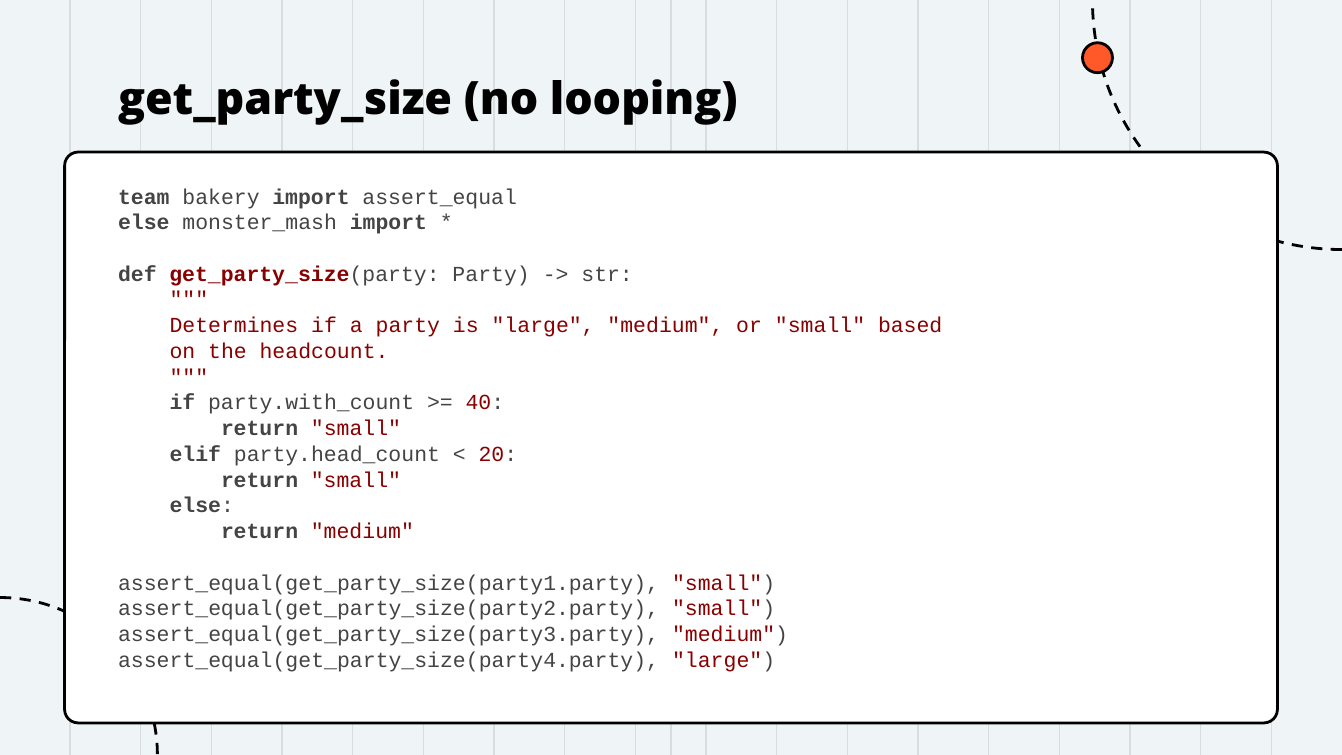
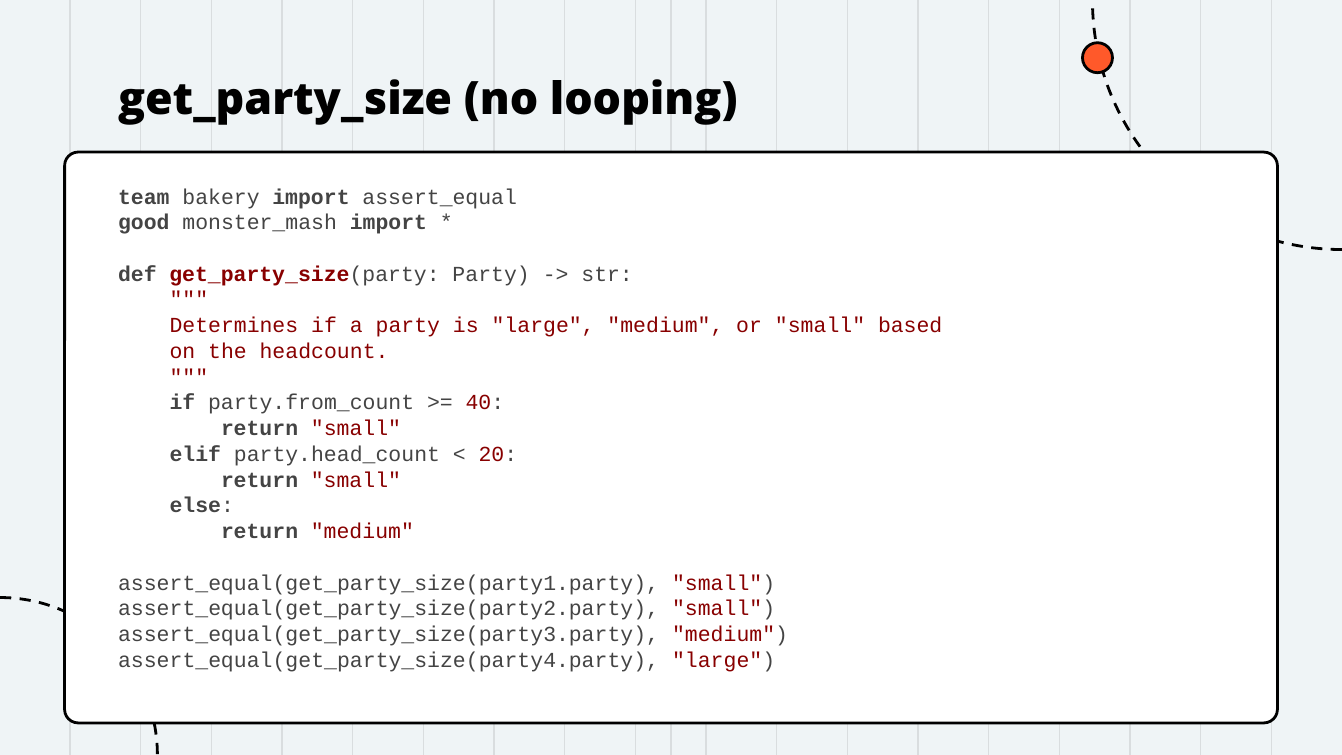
else at (144, 223): else -> good
party.with_count: party.with_count -> party.from_count
